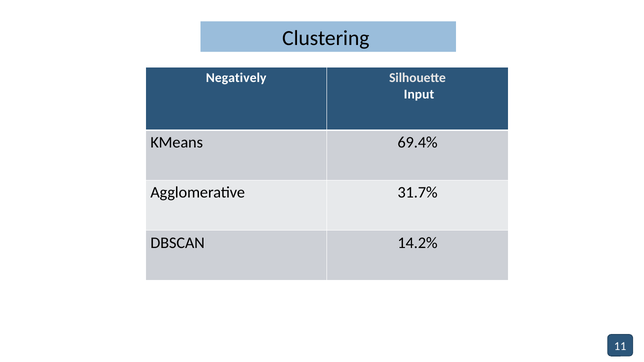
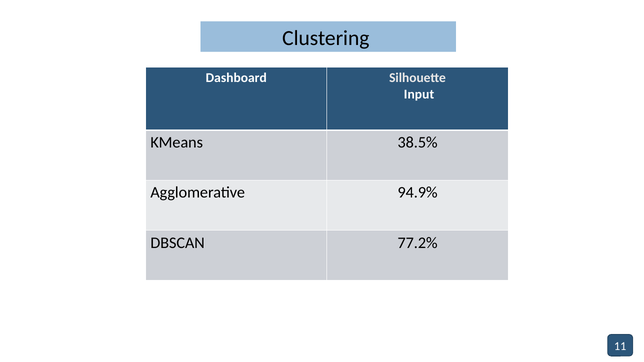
Negatively: Negatively -> Dashboard
69.4%: 69.4% -> 38.5%
31.7%: 31.7% -> 94.9%
14.2%: 14.2% -> 77.2%
